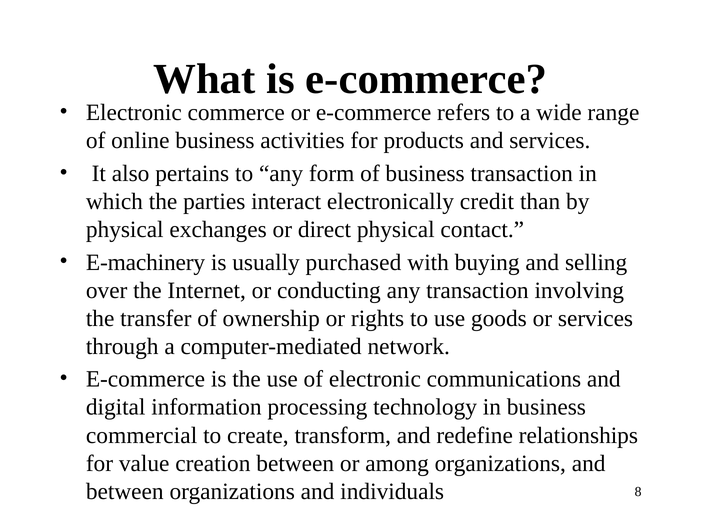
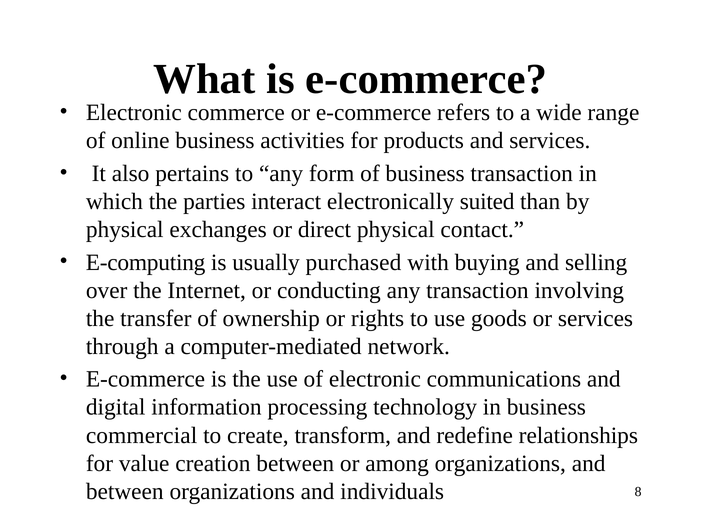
credit: credit -> suited
E-machinery: E-machinery -> E-computing
